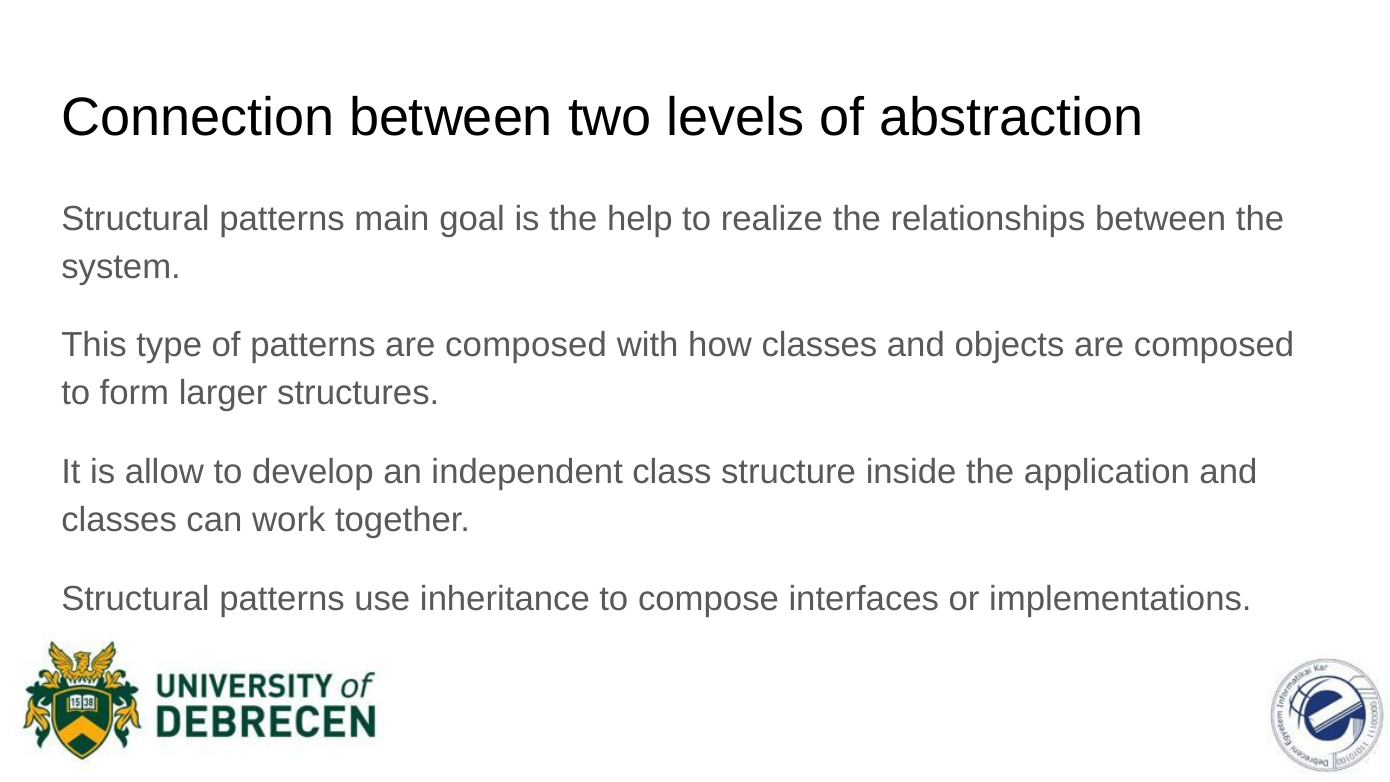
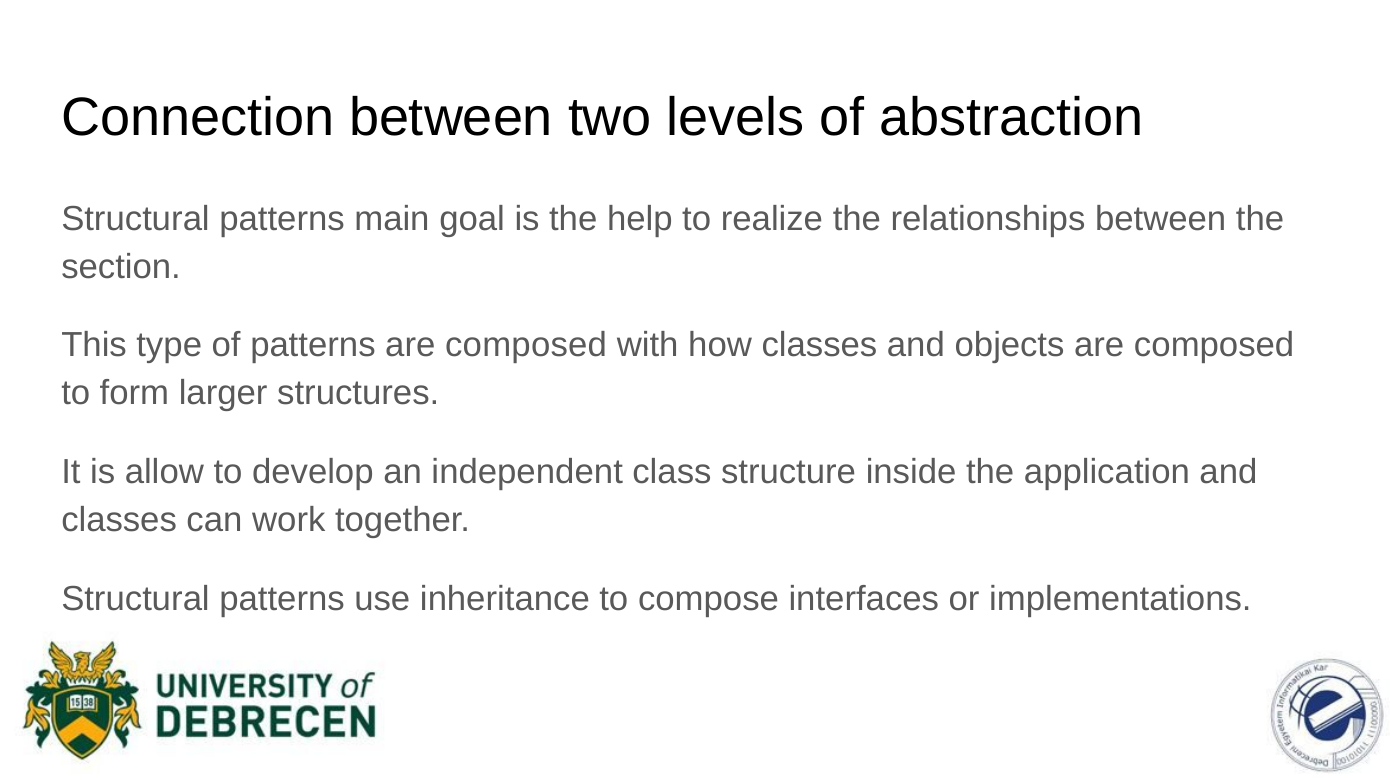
system: system -> section
